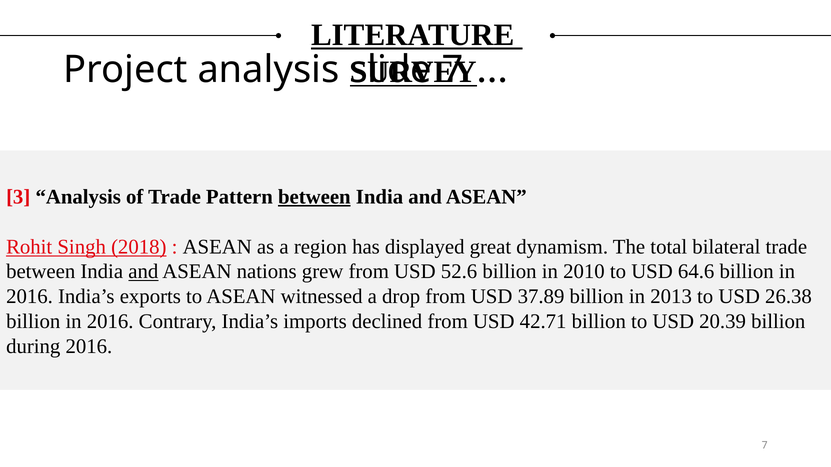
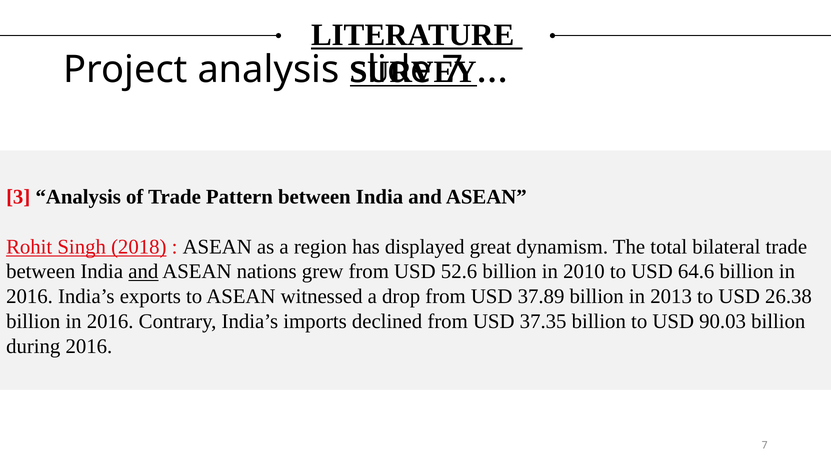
between at (314, 197) underline: present -> none
42.71: 42.71 -> 37.35
20.39: 20.39 -> 90.03
